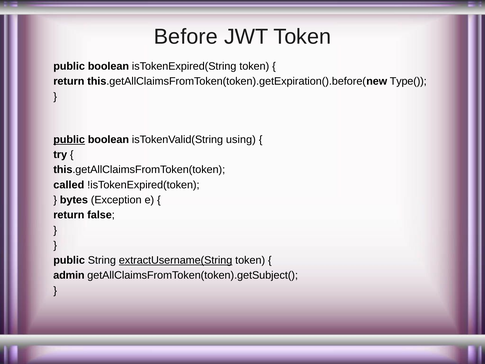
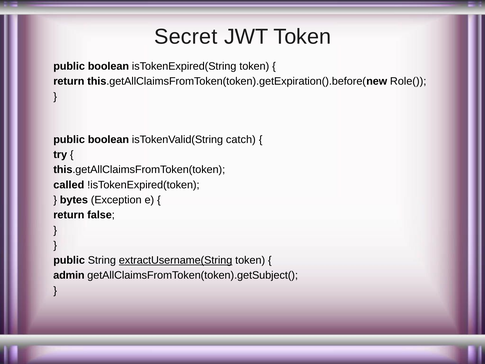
Before: Before -> Secret
Type(: Type( -> Role(
public at (69, 139) underline: present -> none
using: using -> catch
